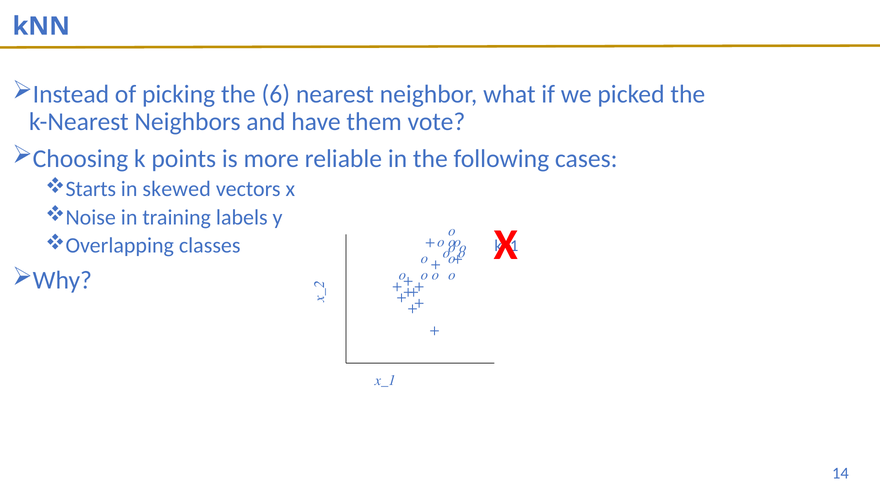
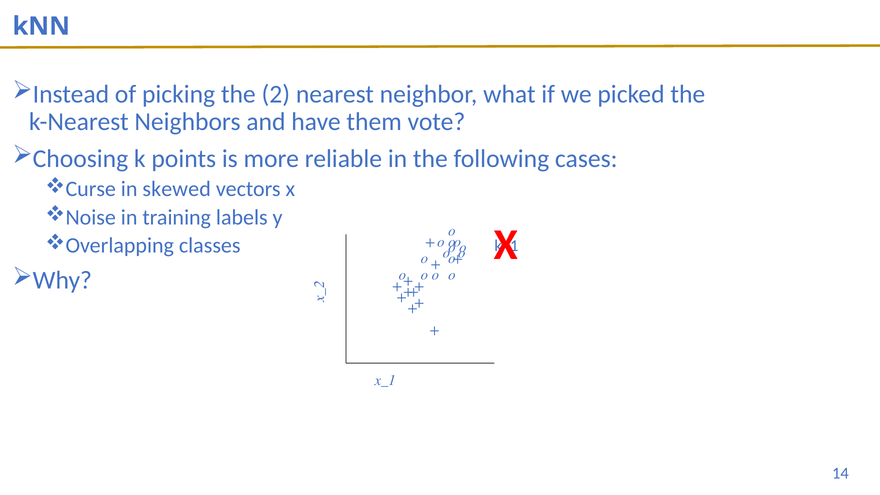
the 6: 6 -> 2
Starts: Starts -> Curse
